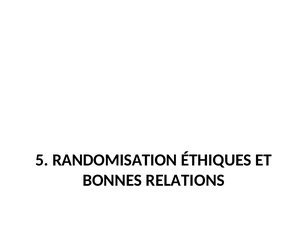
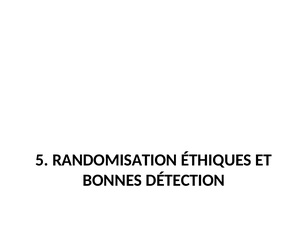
RELATIONS: RELATIONS -> DÉTECTION
